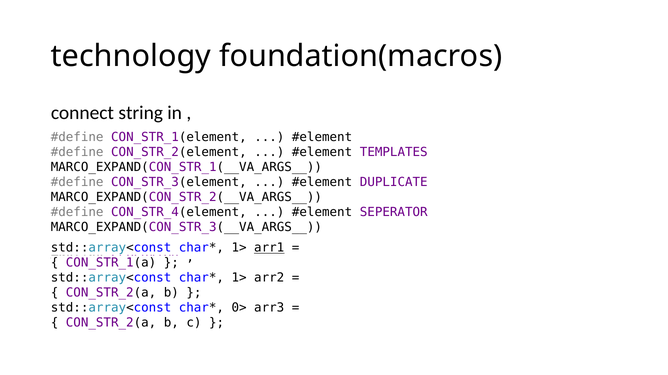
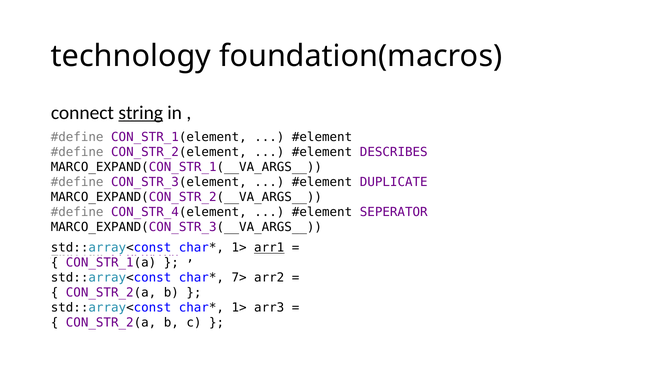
string underline: none -> present
TEMPLATES: TEMPLATES -> DESCRIBES
1> at (239, 278): 1> -> 7>
0> at (239, 308): 0> -> 1>
